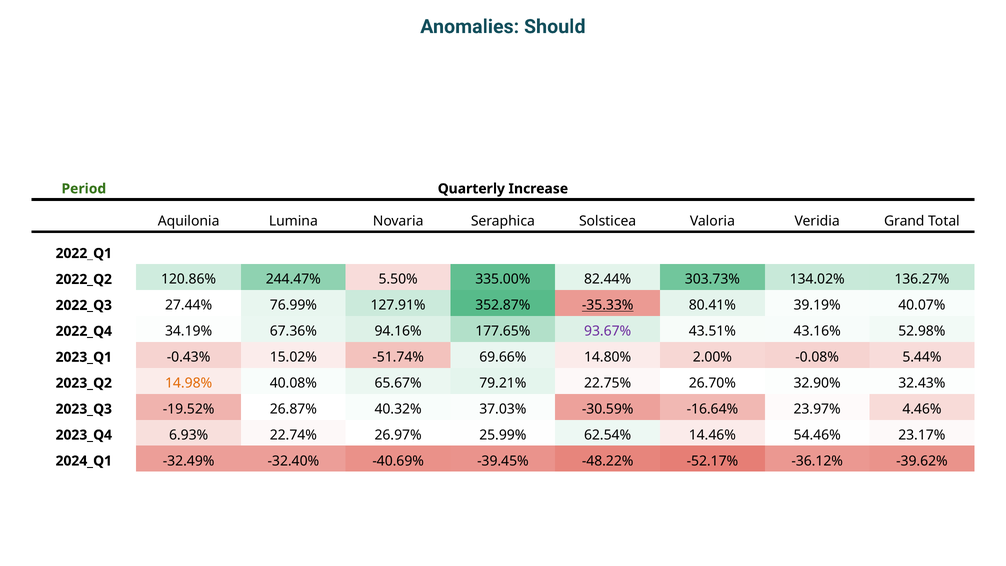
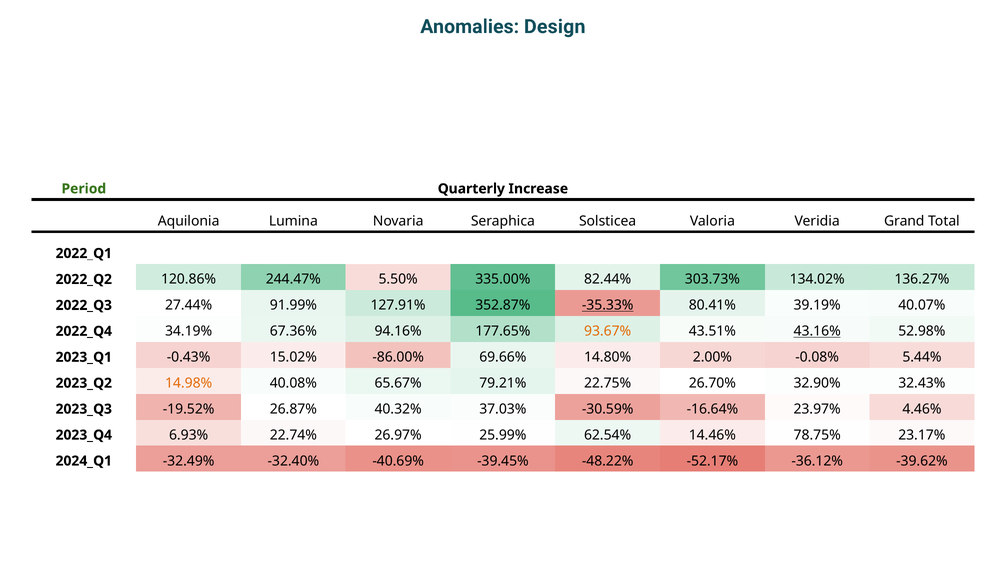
Should: Should -> Design
76.99%: 76.99% -> 91.99%
93.67% colour: purple -> orange
43.16% underline: none -> present
-51.74%: -51.74% -> -86.00%
54.46%: 54.46% -> 78.75%
